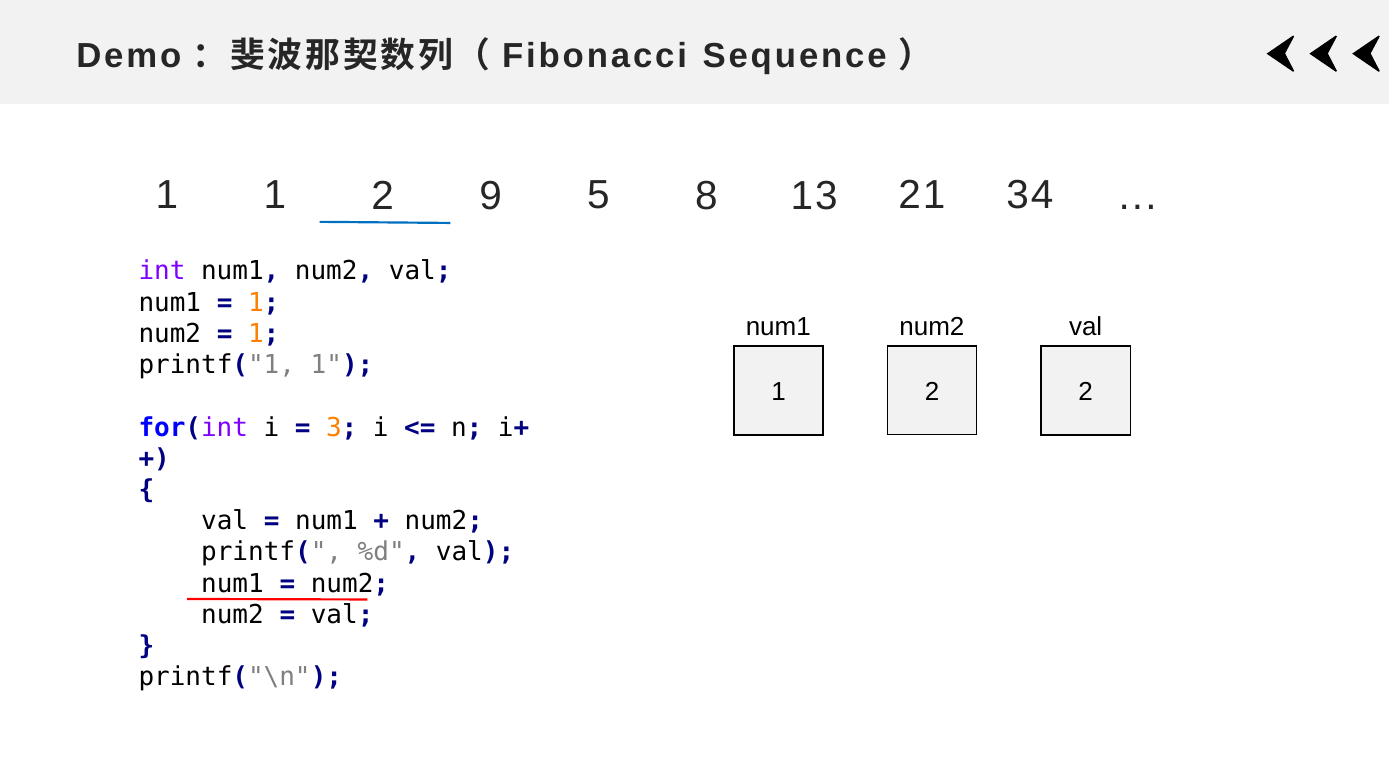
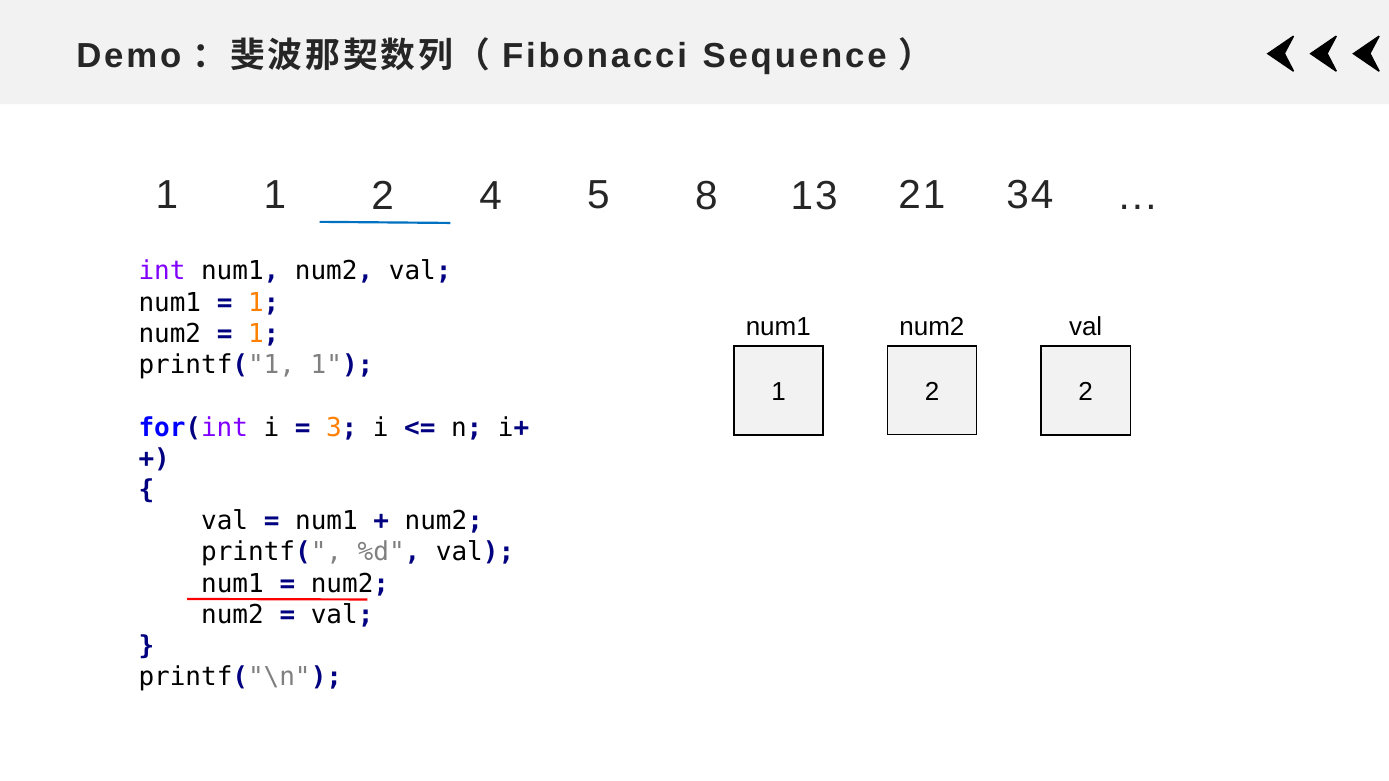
9: 9 -> 4
